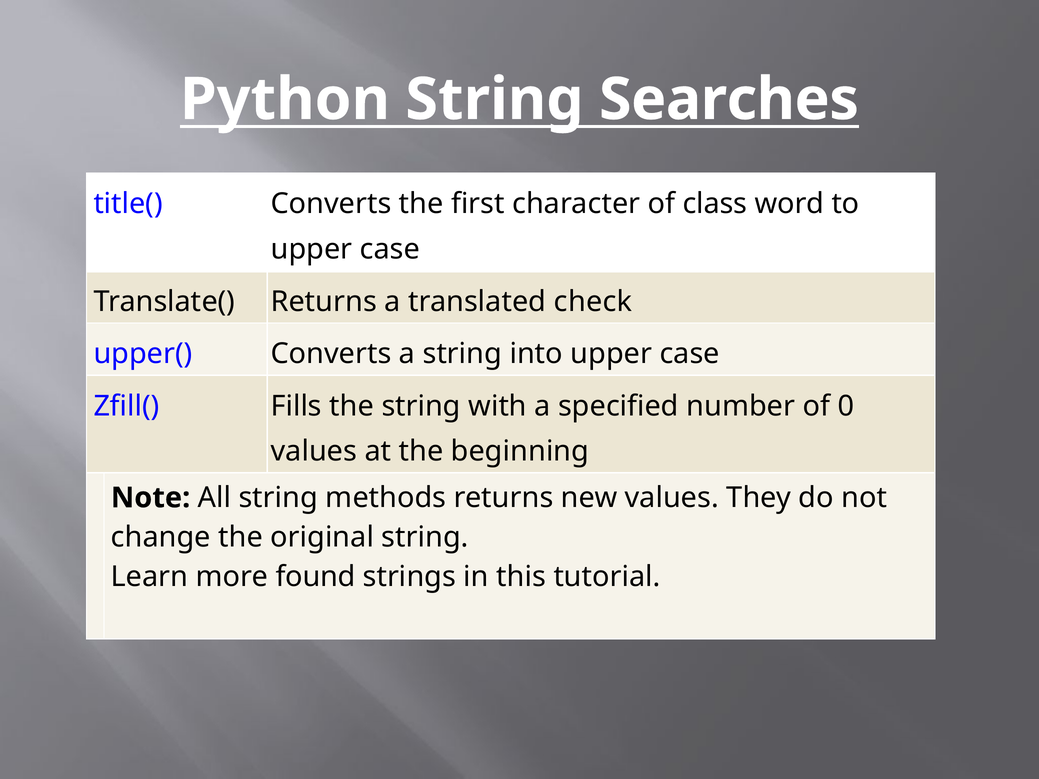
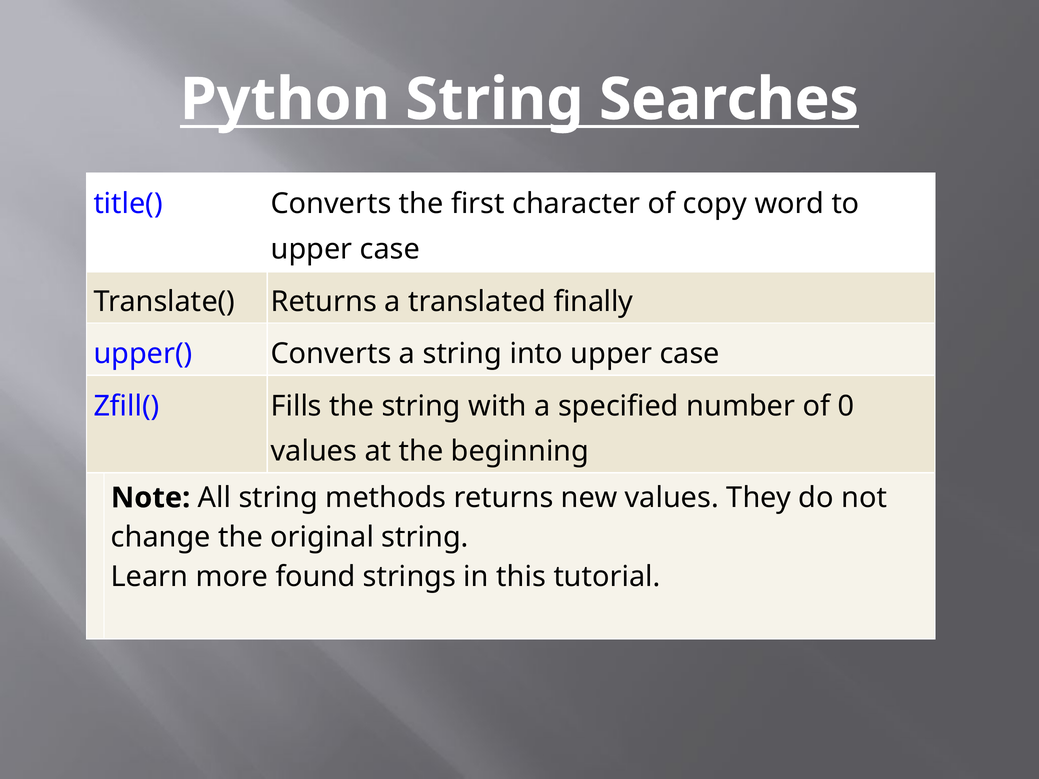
class: class -> copy
check: check -> finally
